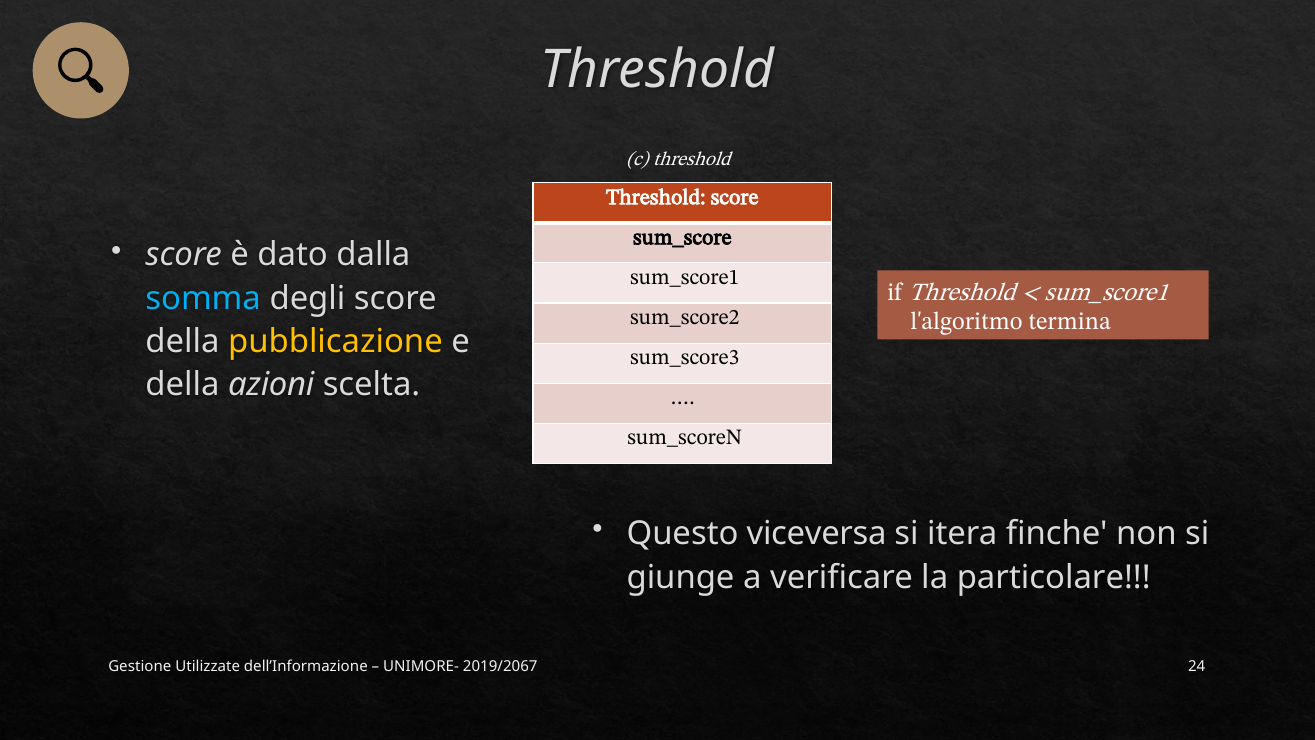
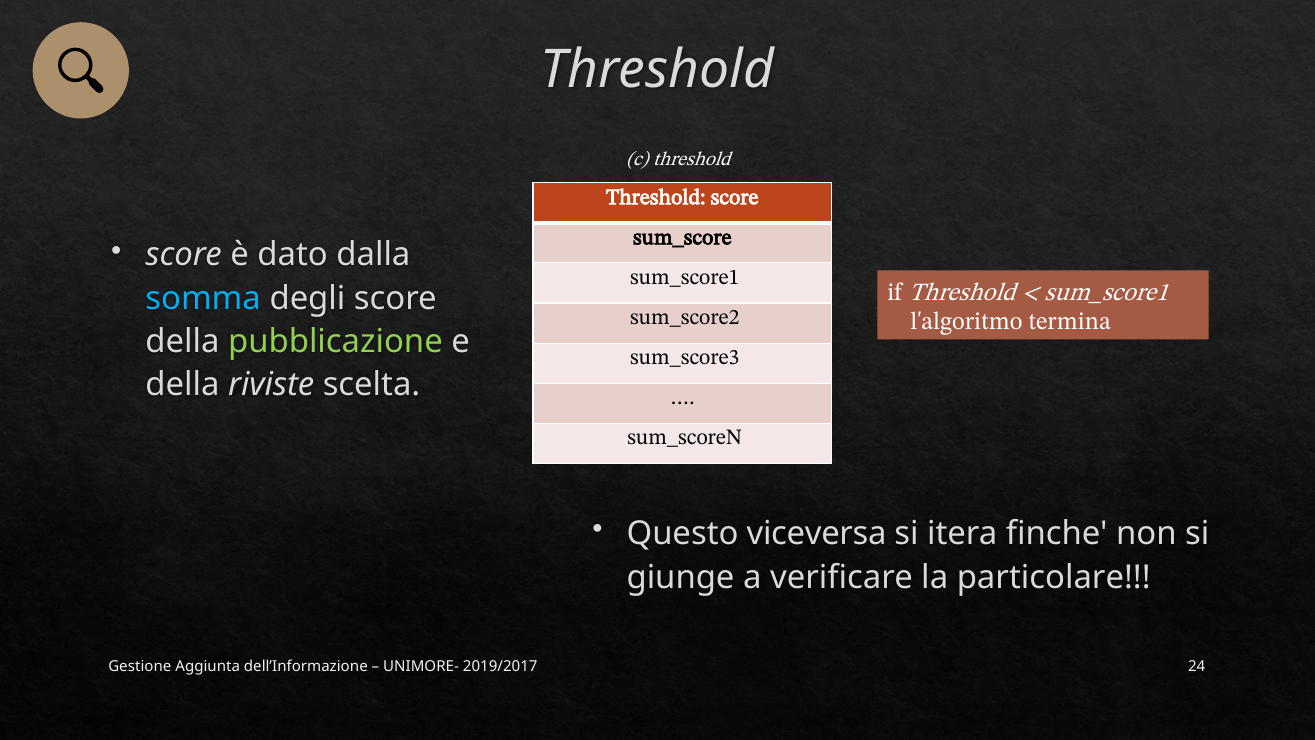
pubblicazione colour: yellow -> light green
azioni: azioni -> riviste
Utilizzate: Utilizzate -> Aggiunta
2019/2067: 2019/2067 -> 2019/2017
